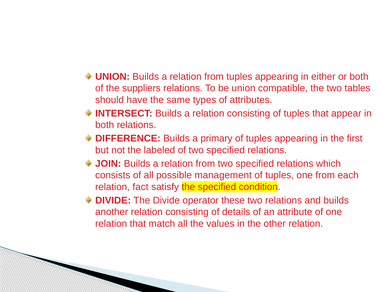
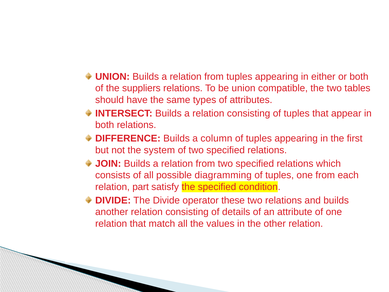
primary: primary -> column
labeled: labeled -> system
management: management -> diagramming
fact: fact -> part
